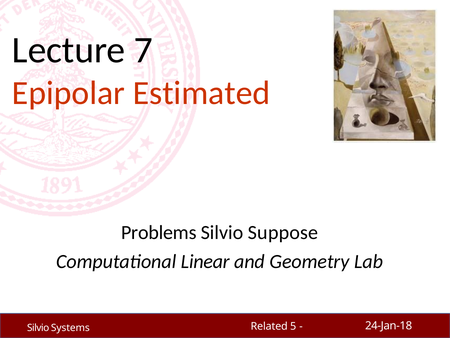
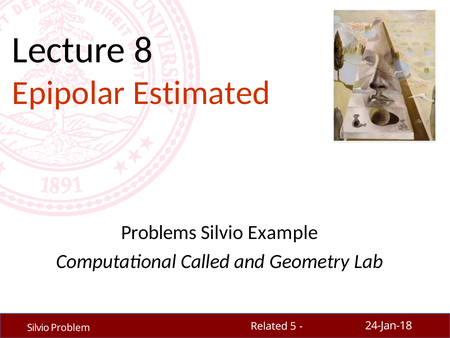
7: 7 -> 8
Suppose: Suppose -> Example
Linear: Linear -> Called
Systems: Systems -> Problem
